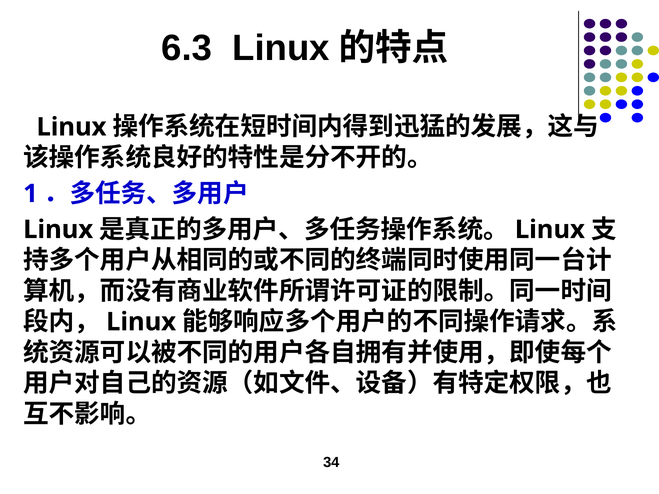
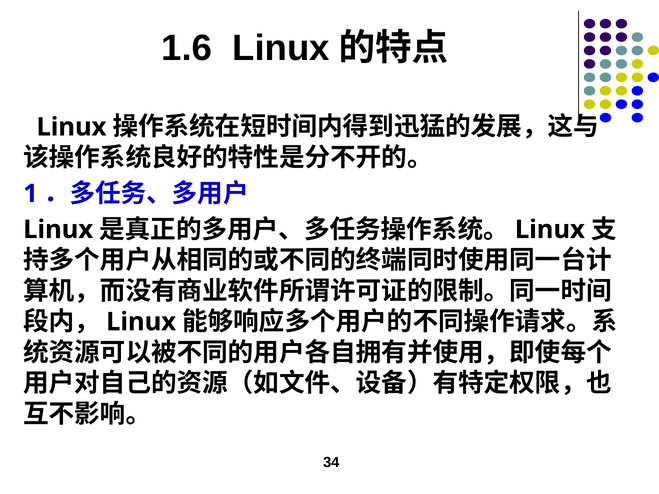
6.3: 6.3 -> 1.6
